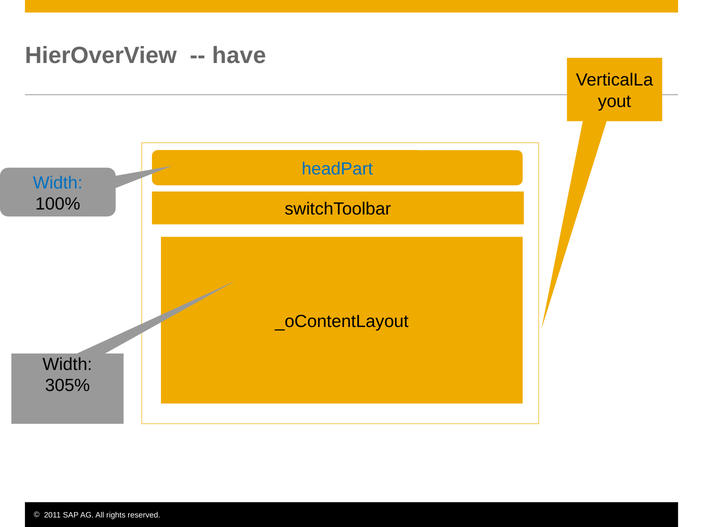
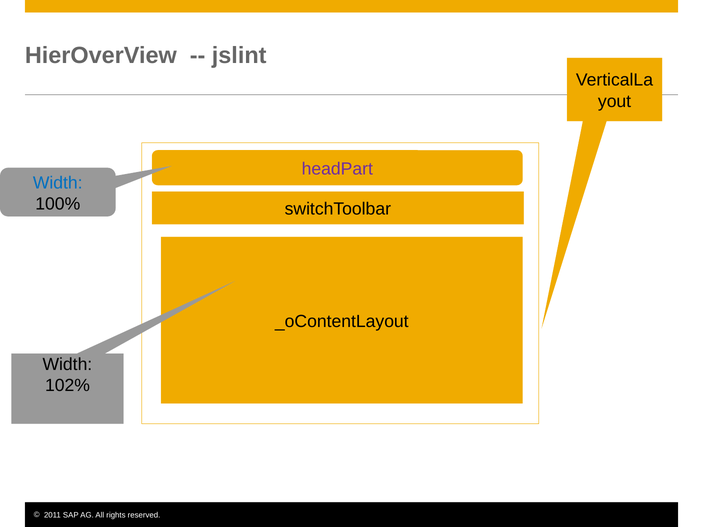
have: have -> jslint
headPart colour: blue -> purple
305%: 305% -> 102%
